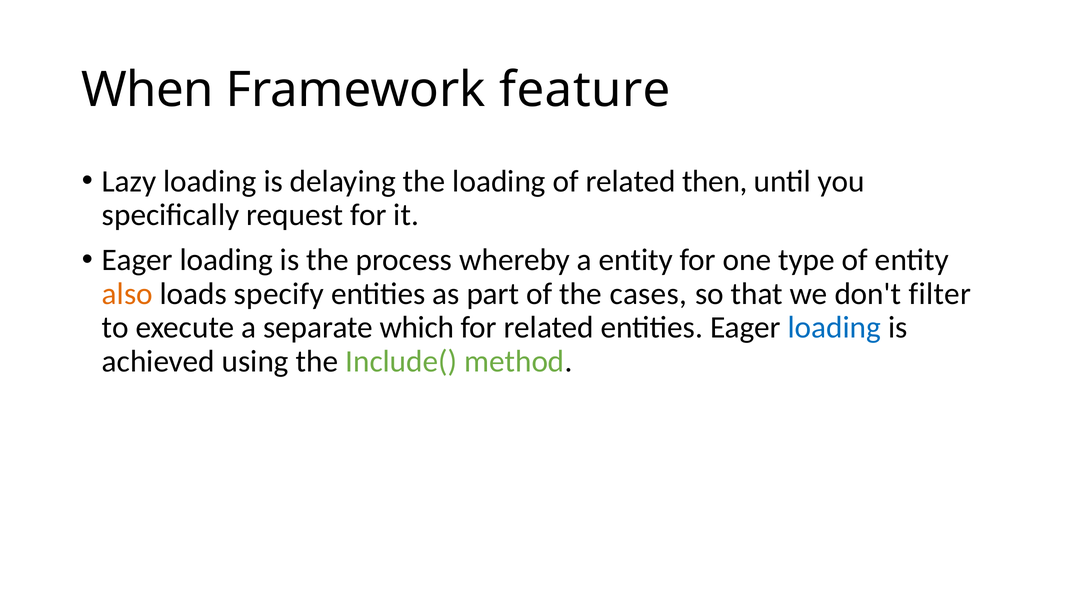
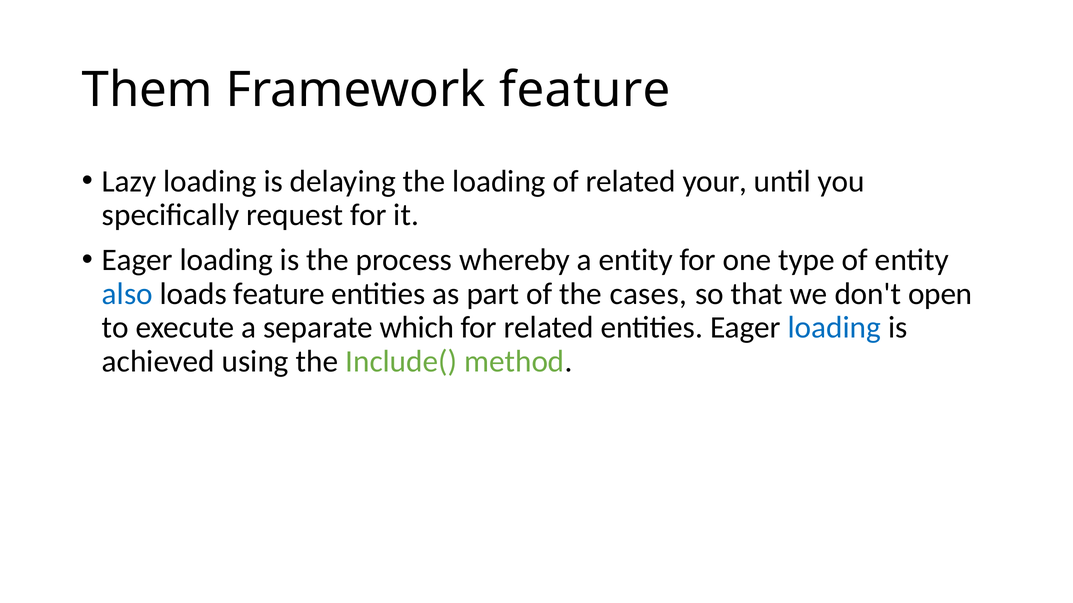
When: When -> Them
then: then -> your
also colour: orange -> blue
loads specify: specify -> feature
filter: filter -> open
